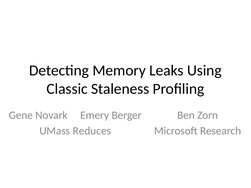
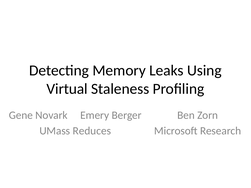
Classic: Classic -> Virtual
